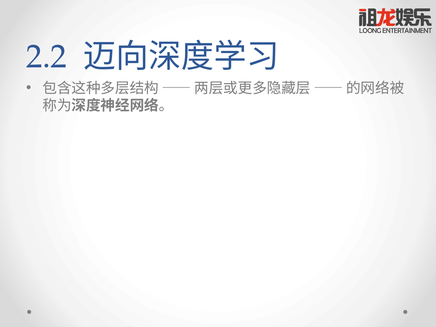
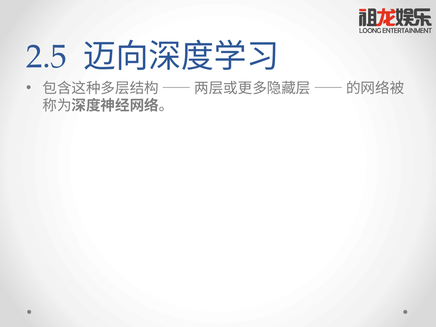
2.2: 2.2 -> 2.5
